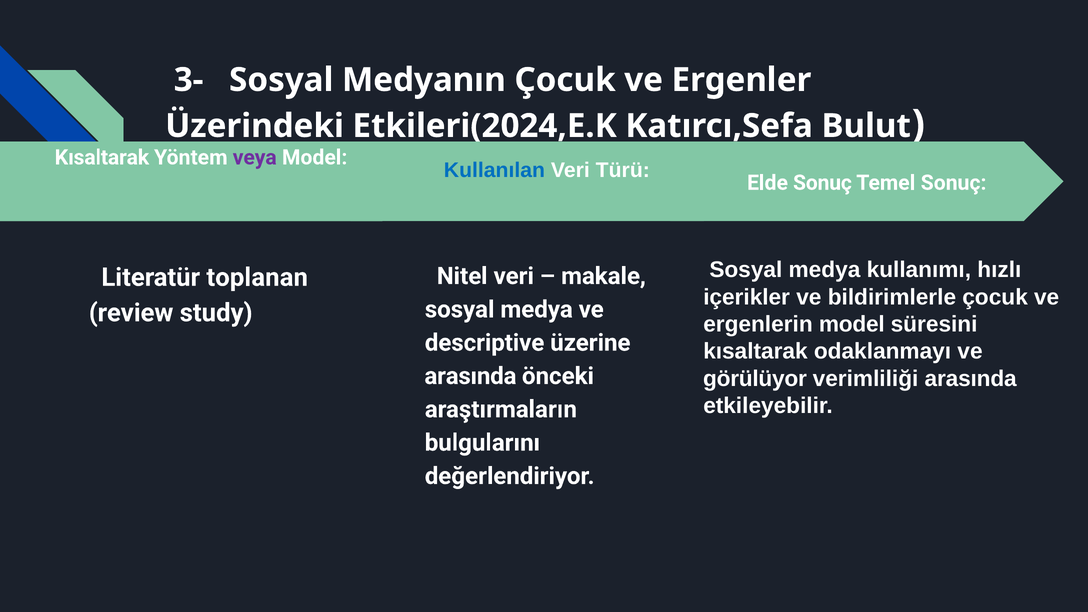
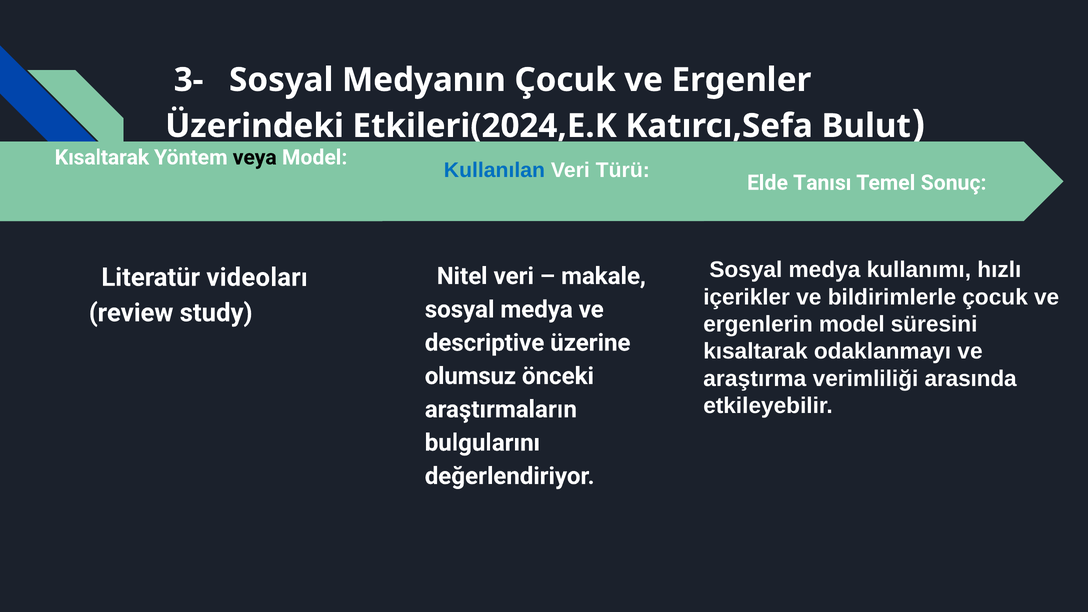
veya colour: purple -> black
Elde Sonuç: Sonuç -> Tanısı
toplanan: toplanan -> videoları
arasında at (470, 376): arasında -> olumsuz
görülüyor: görülüyor -> araştırma
